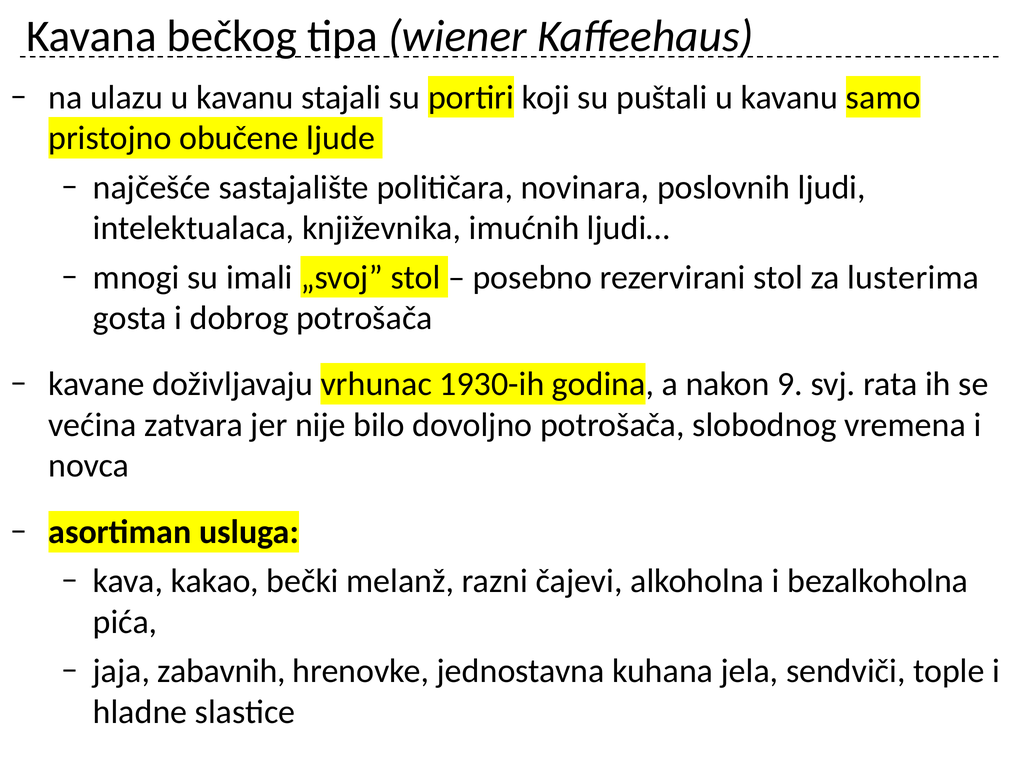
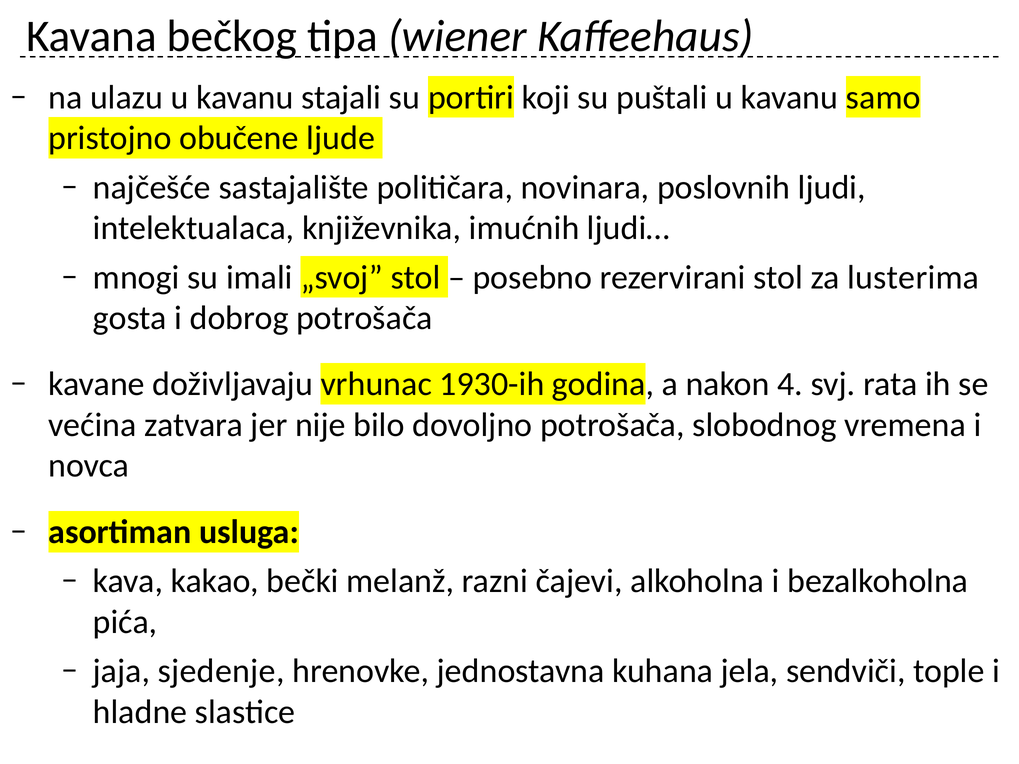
9: 9 -> 4
zabavnih: zabavnih -> sjedenje
